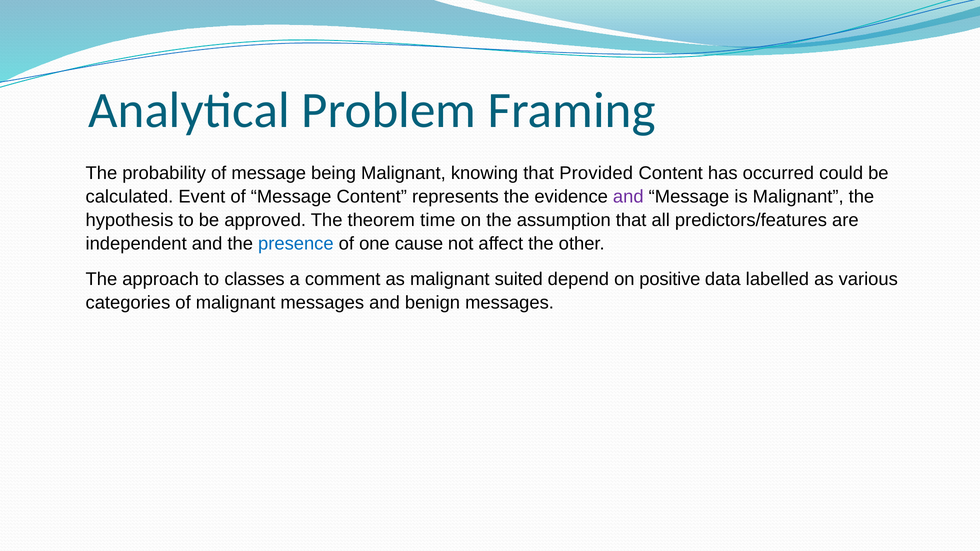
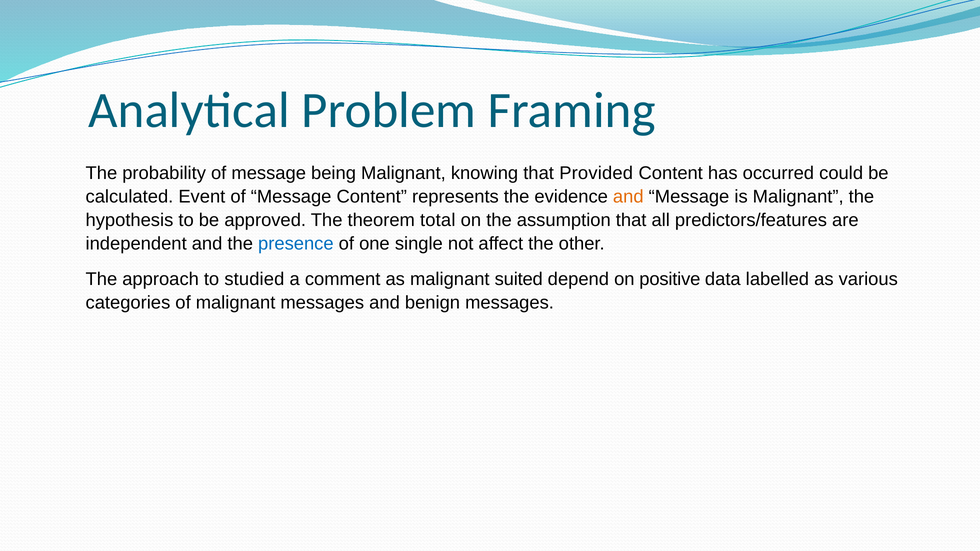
and at (628, 197) colour: purple -> orange
time: time -> total
cause: cause -> single
classes: classes -> studied
